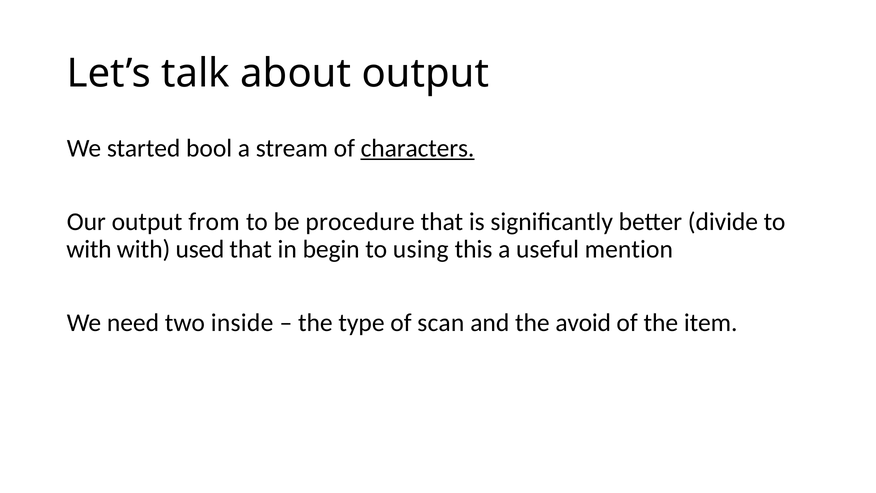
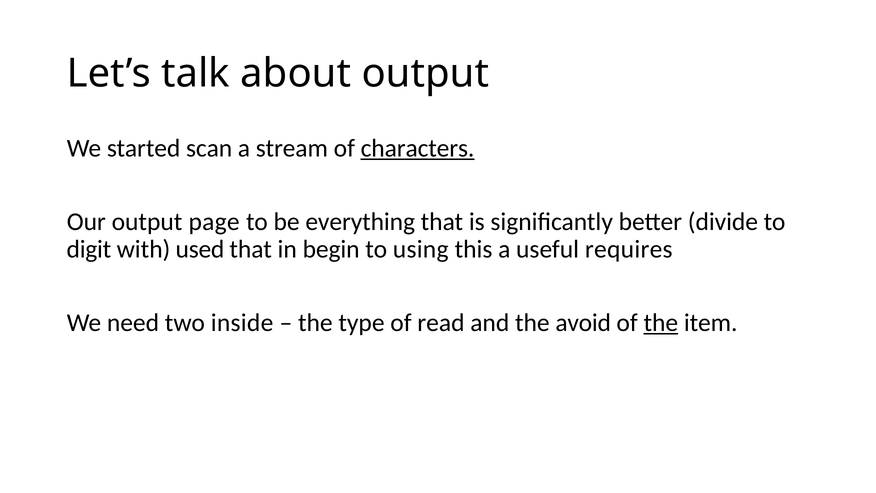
bool: bool -> scan
from: from -> page
procedure: procedure -> everything
with at (89, 249): with -> digit
mention: mention -> requires
scan: scan -> read
the at (661, 323) underline: none -> present
